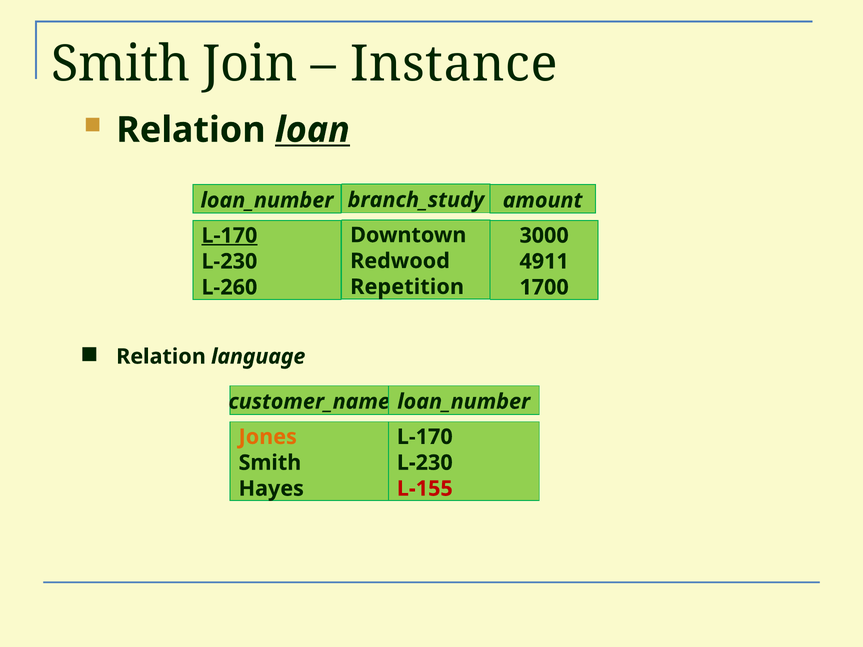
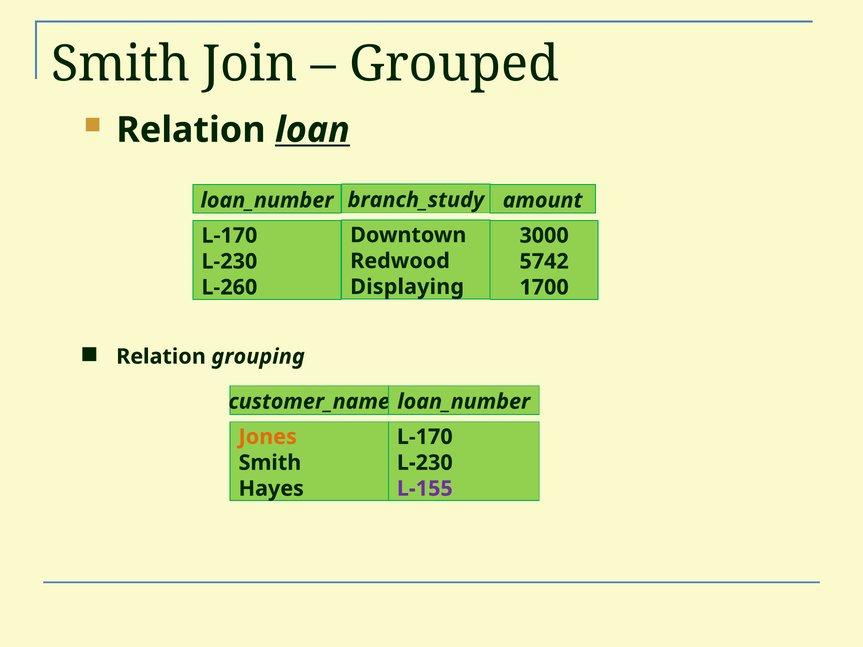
Instance: Instance -> Grouped
L-170 at (229, 236) underline: present -> none
4911: 4911 -> 5742
Repetition: Repetition -> Displaying
language: language -> grouping
L-155 colour: red -> purple
